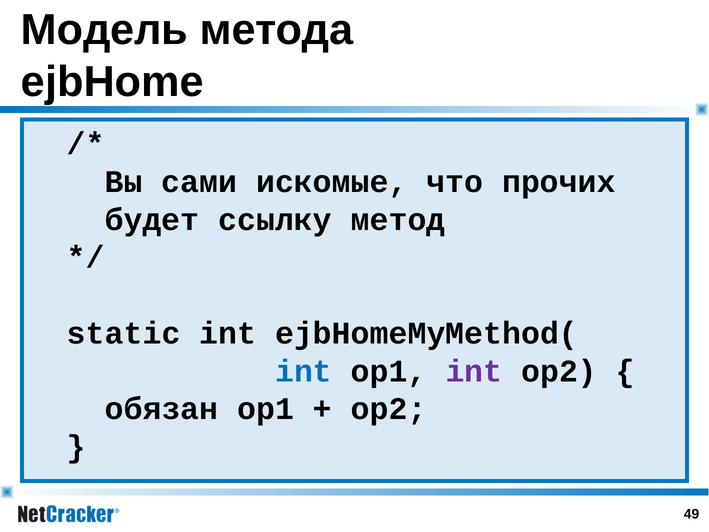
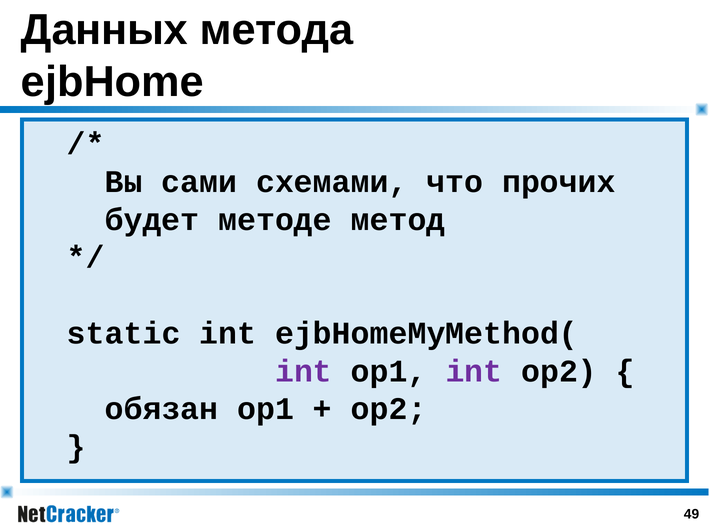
Модель: Модель -> Данных
искомые: искомые -> схемами
ссылку: ссылку -> методе
int at (304, 371) colour: blue -> purple
